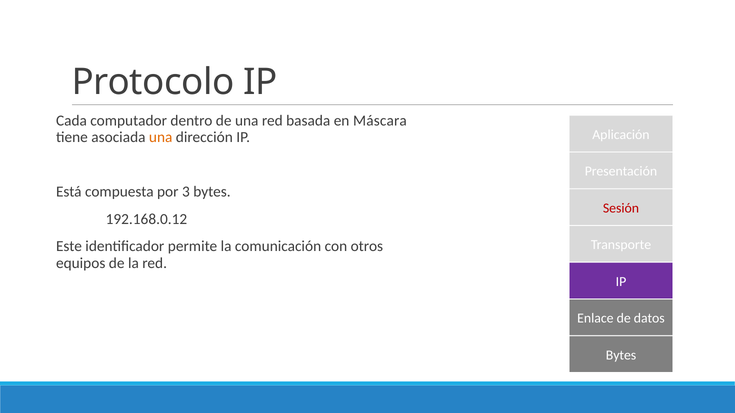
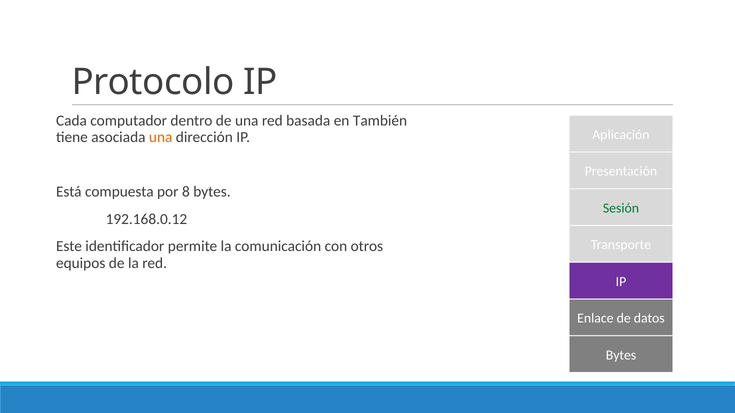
Máscara: Máscara -> También
3: 3 -> 8
Sesión colour: red -> green
